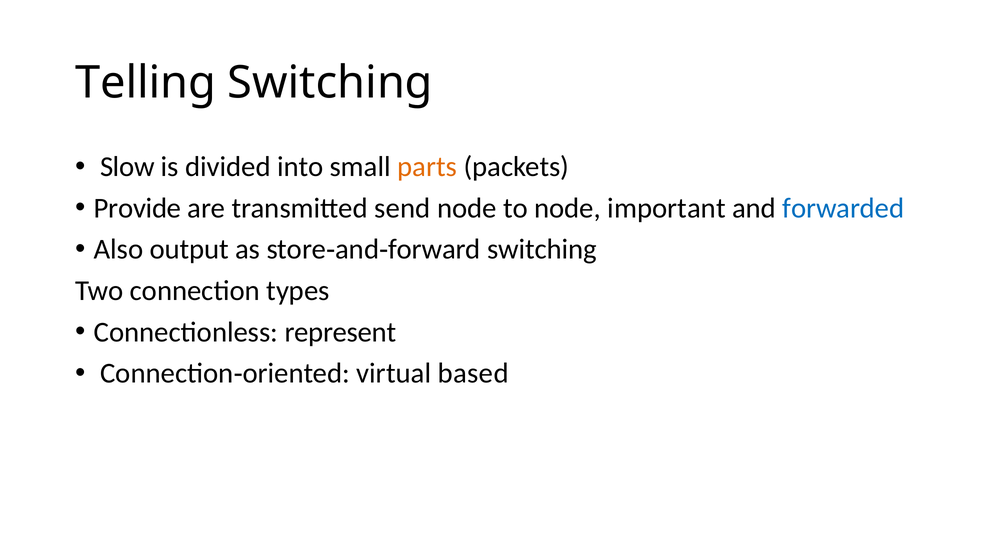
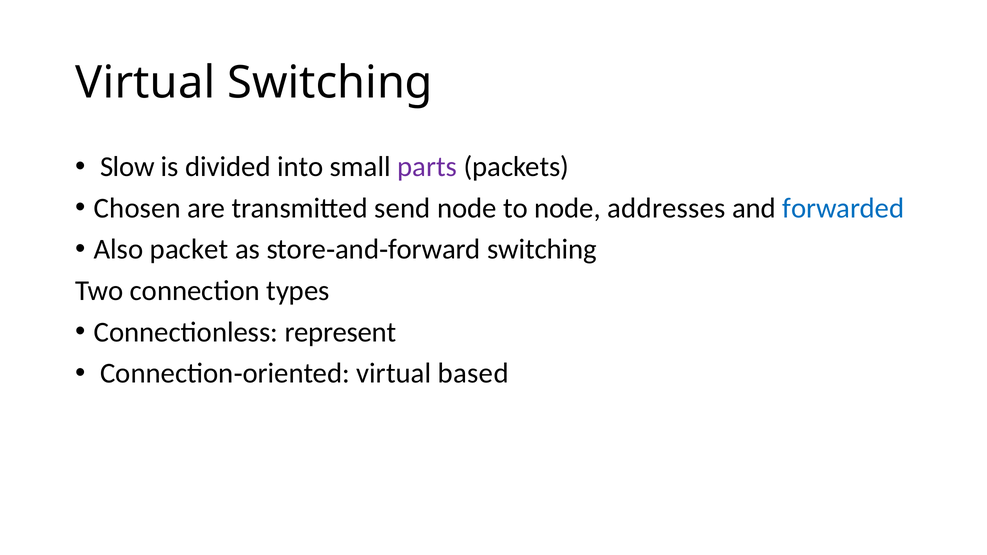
Telling at (146, 83): Telling -> Virtual
parts colour: orange -> purple
Provide: Provide -> Chosen
important: important -> addresses
output: output -> packet
